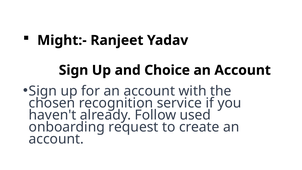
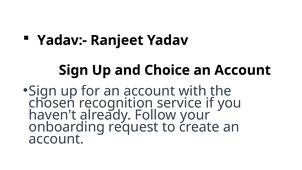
Might:-: Might:- -> Yadav:-
used: used -> your
